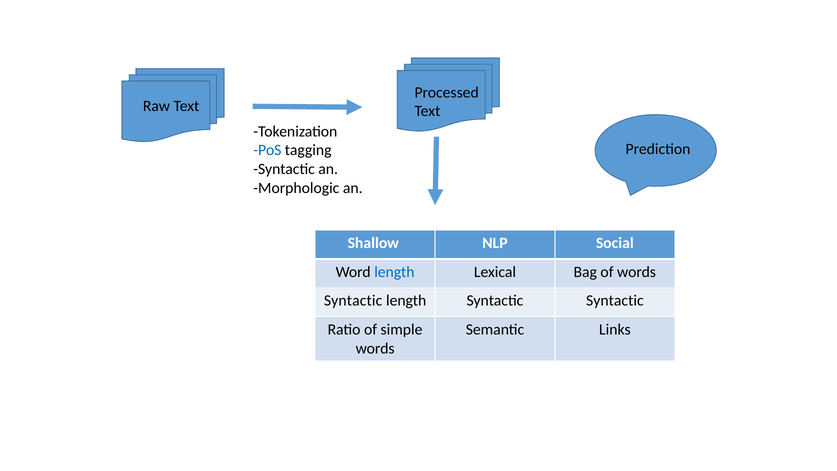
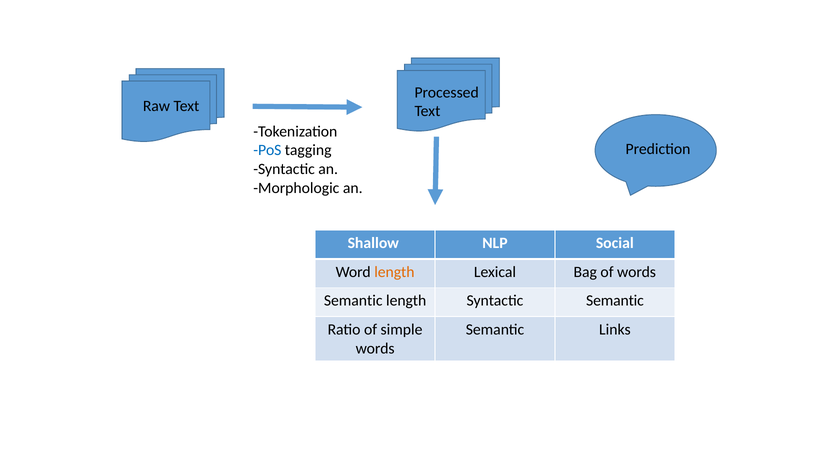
length at (394, 272) colour: blue -> orange
Syntactic at (353, 300): Syntactic -> Semantic
Syntactic Syntactic: Syntactic -> Semantic
